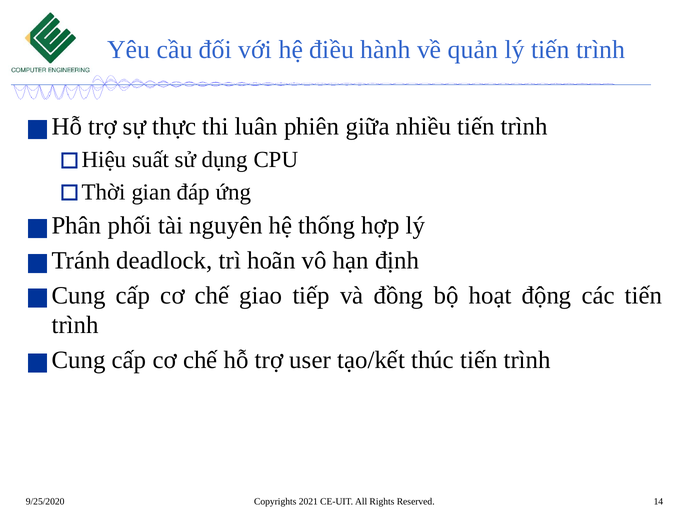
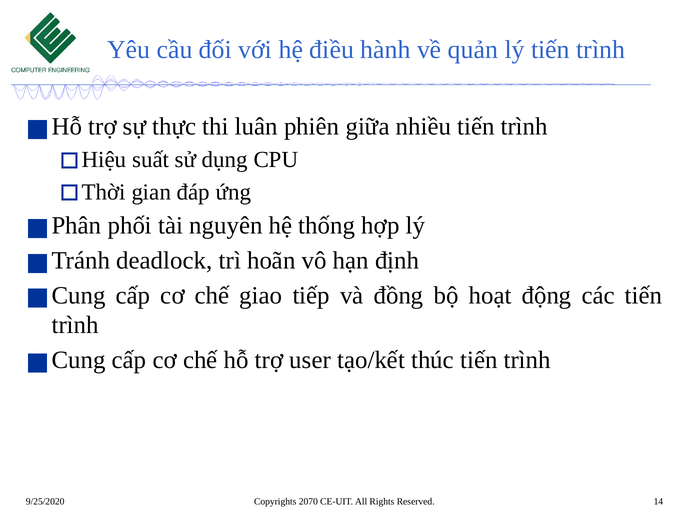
2021: 2021 -> 2070
